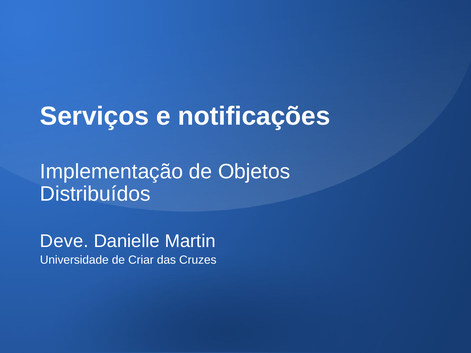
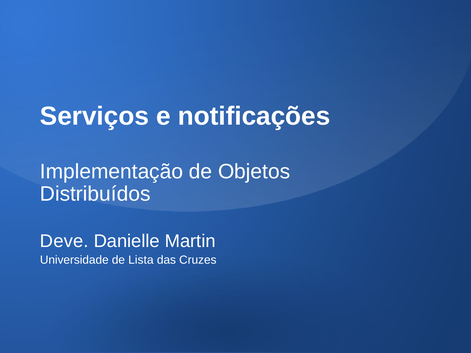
Criar: Criar -> Lista
